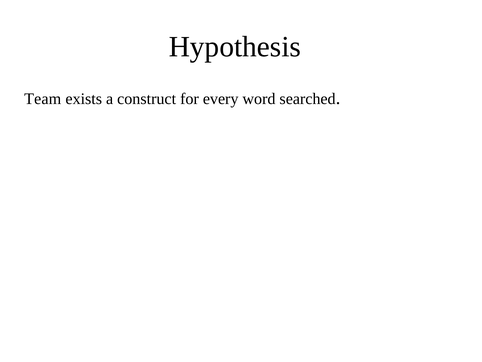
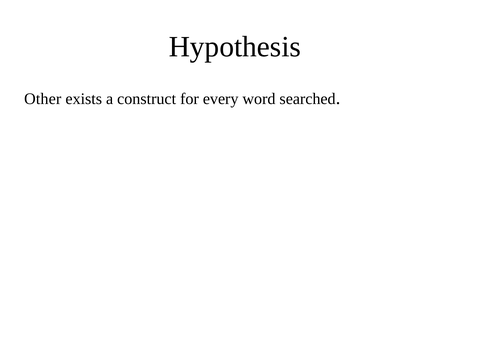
Team: Team -> Other
